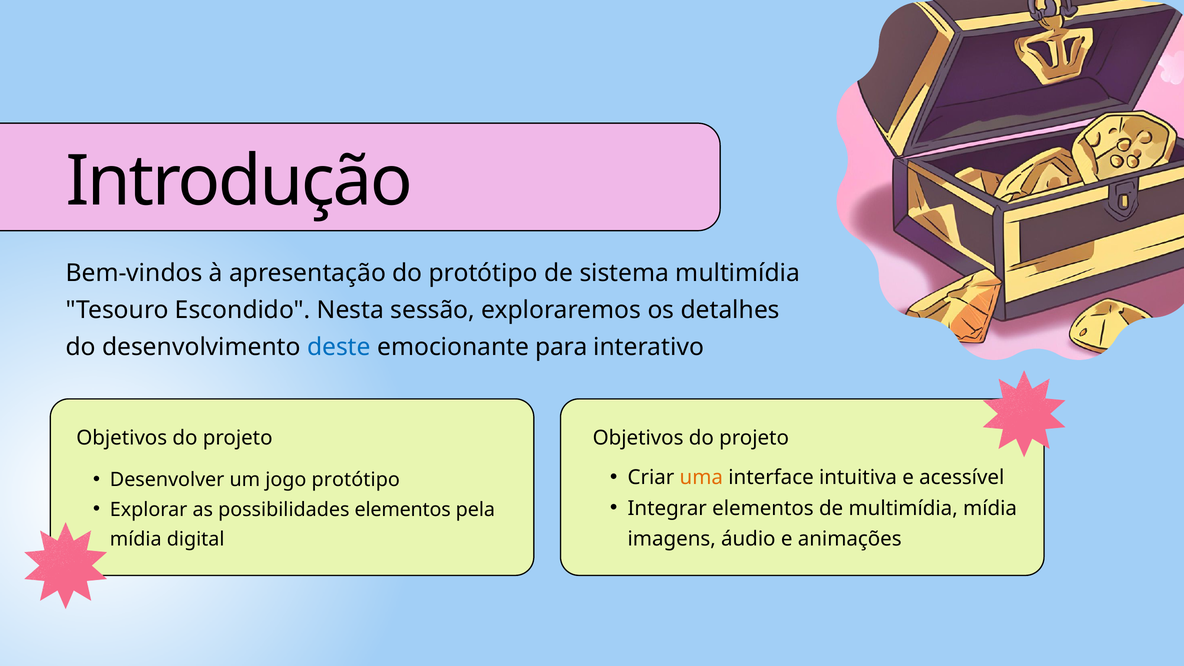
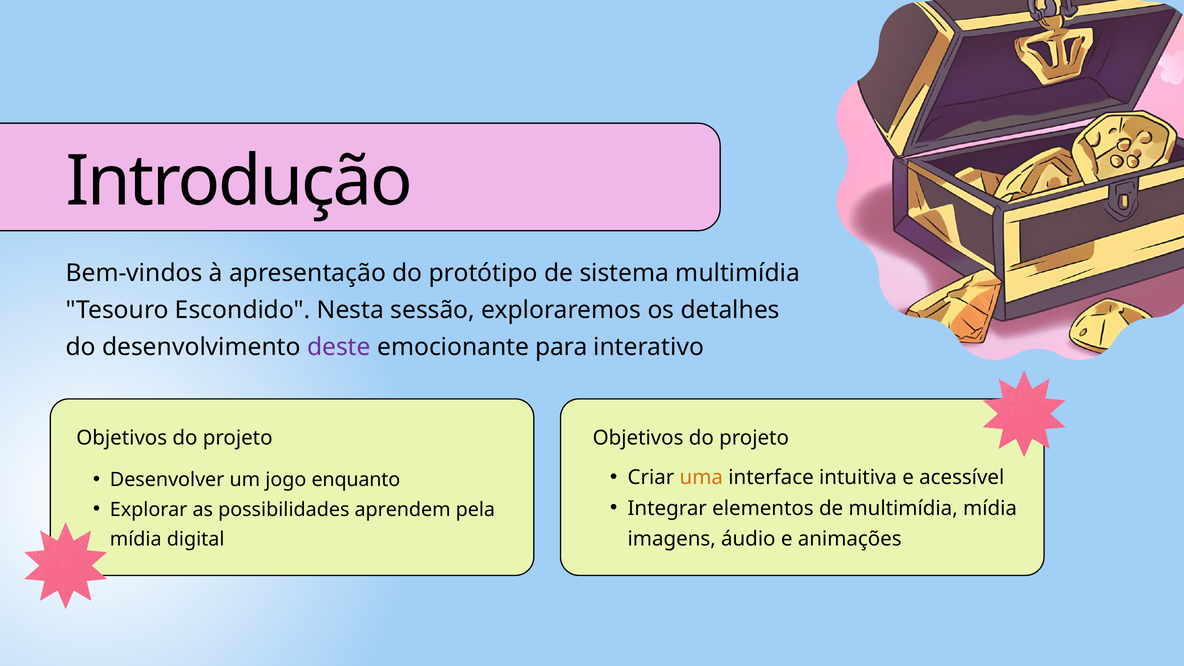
deste colour: blue -> purple
jogo protótipo: protótipo -> enquanto
possibilidades elementos: elementos -> aprendem
